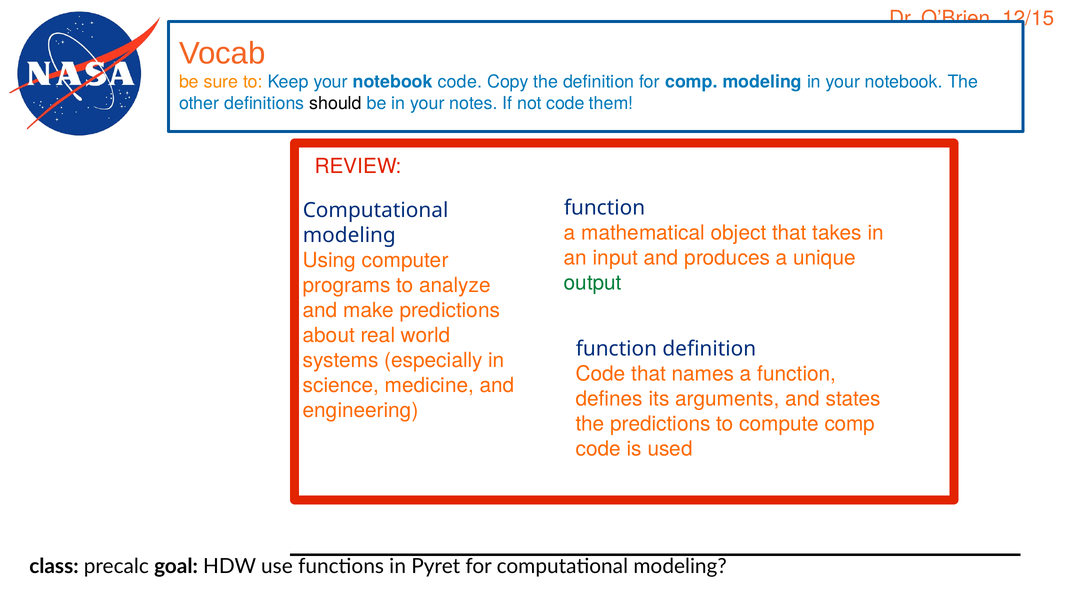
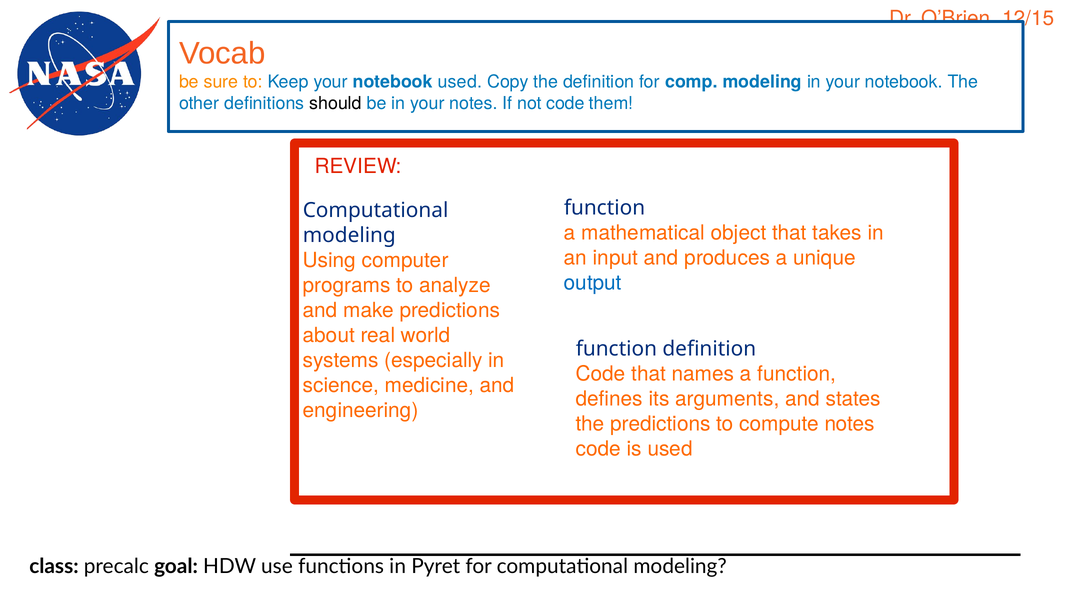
notebook code: code -> used
output colour: green -> blue
compute comp: comp -> notes
